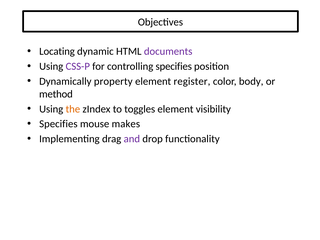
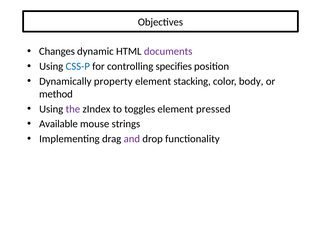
Locating: Locating -> Changes
CSS-P colour: purple -> blue
register: register -> stacking
the colour: orange -> purple
visibility: visibility -> pressed
Specifies at (58, 124): Specifies -> Available
makes: makes -> strings
